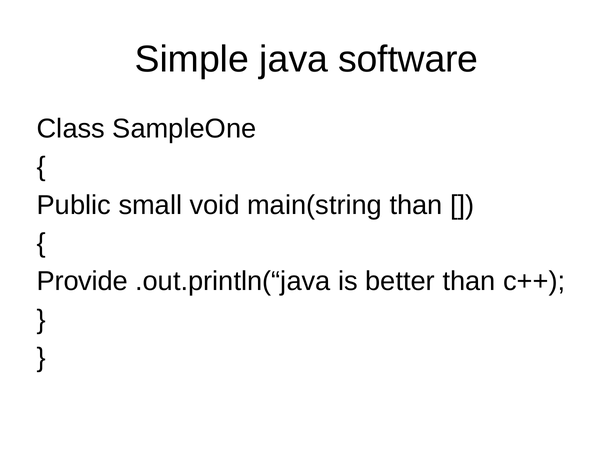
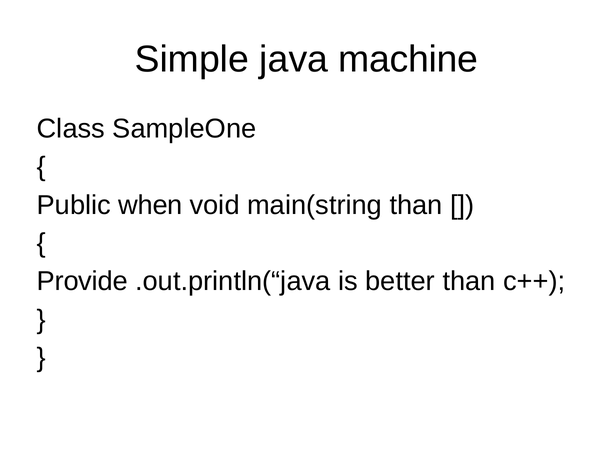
software: software -> machine
small: small -> when
